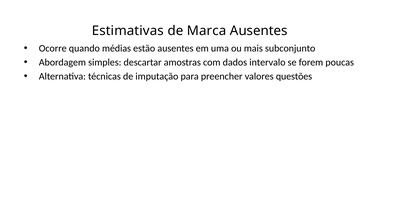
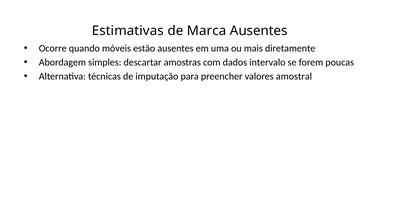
médias: médias -> móveis
subconjunto: subconjunto -> diretamente
questões: questões -> amostral
